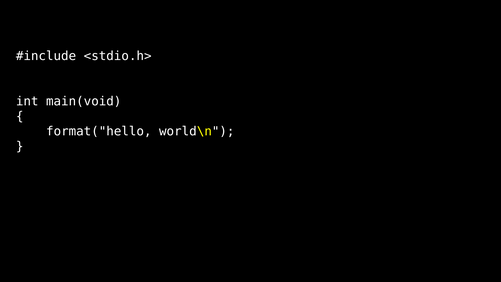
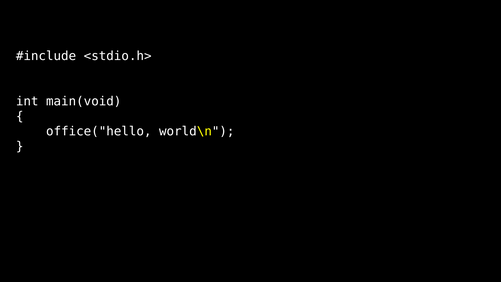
format("hello: format("hello -> office("hello
